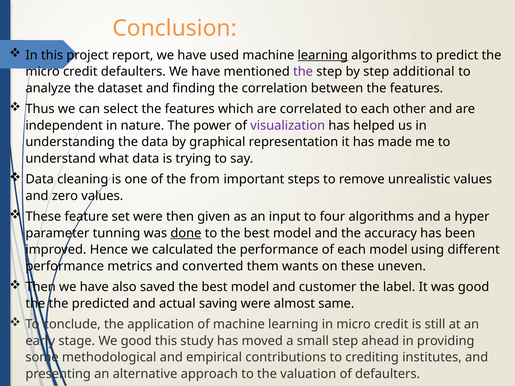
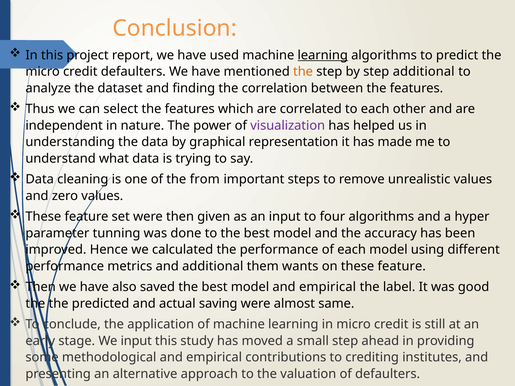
the at (303, 72) colour: purple -> orange
done underline: present -> none
and converted: converted -> additional
on these uneven: uneven -> feature
model and customer: customer -> empirical
We good: good -> input
